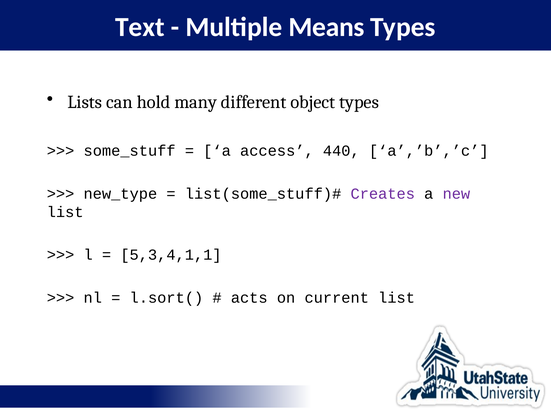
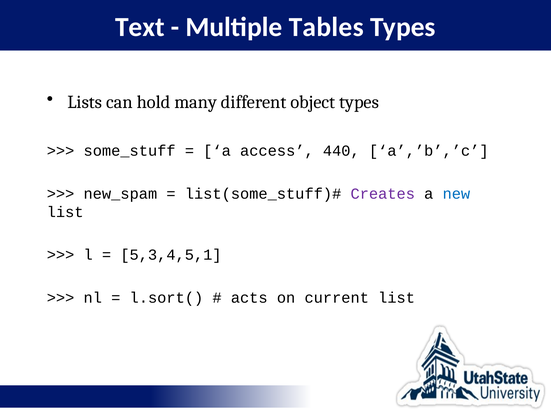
Means: Means -> Tables
new_type: new_type -> new_spam
new colour: purple -> blue
5,3,4,1,1: 5,3,4,1,1 -> 5,3,4,5,1
